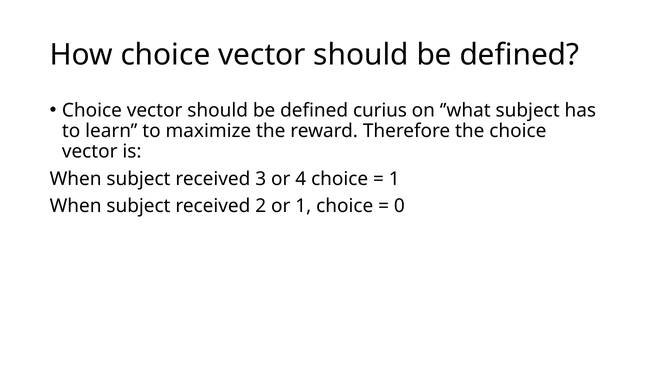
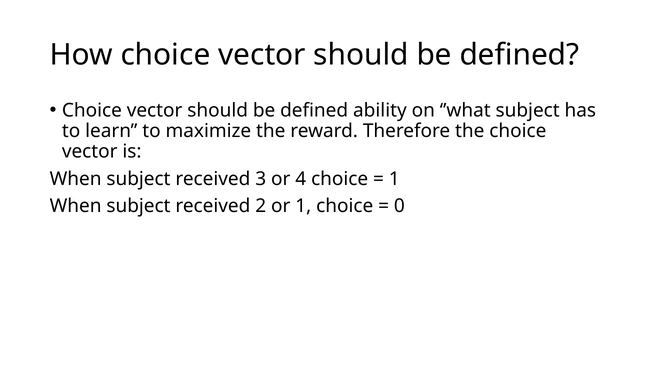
curius: curius -> ability
